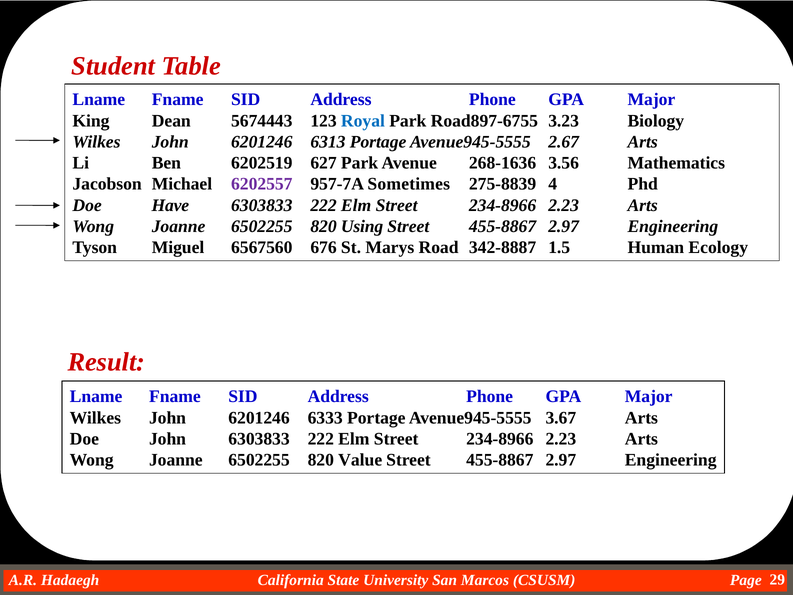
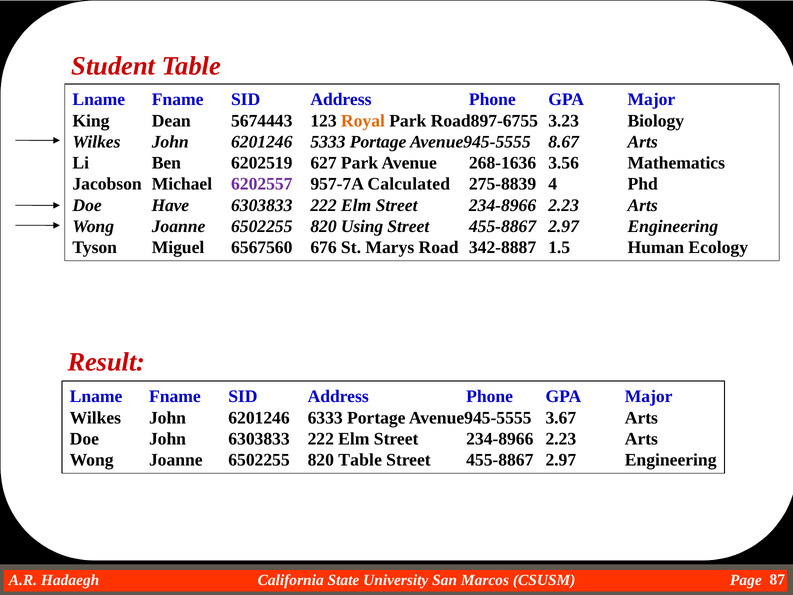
Royal colour: blue -> orange
6313: 6313 -> 5333
2.67: 2.67 -> 8.67
Sometimes: Sometimes -> Calculated
820 Value: Value -> Table
29: 29 -> 87
